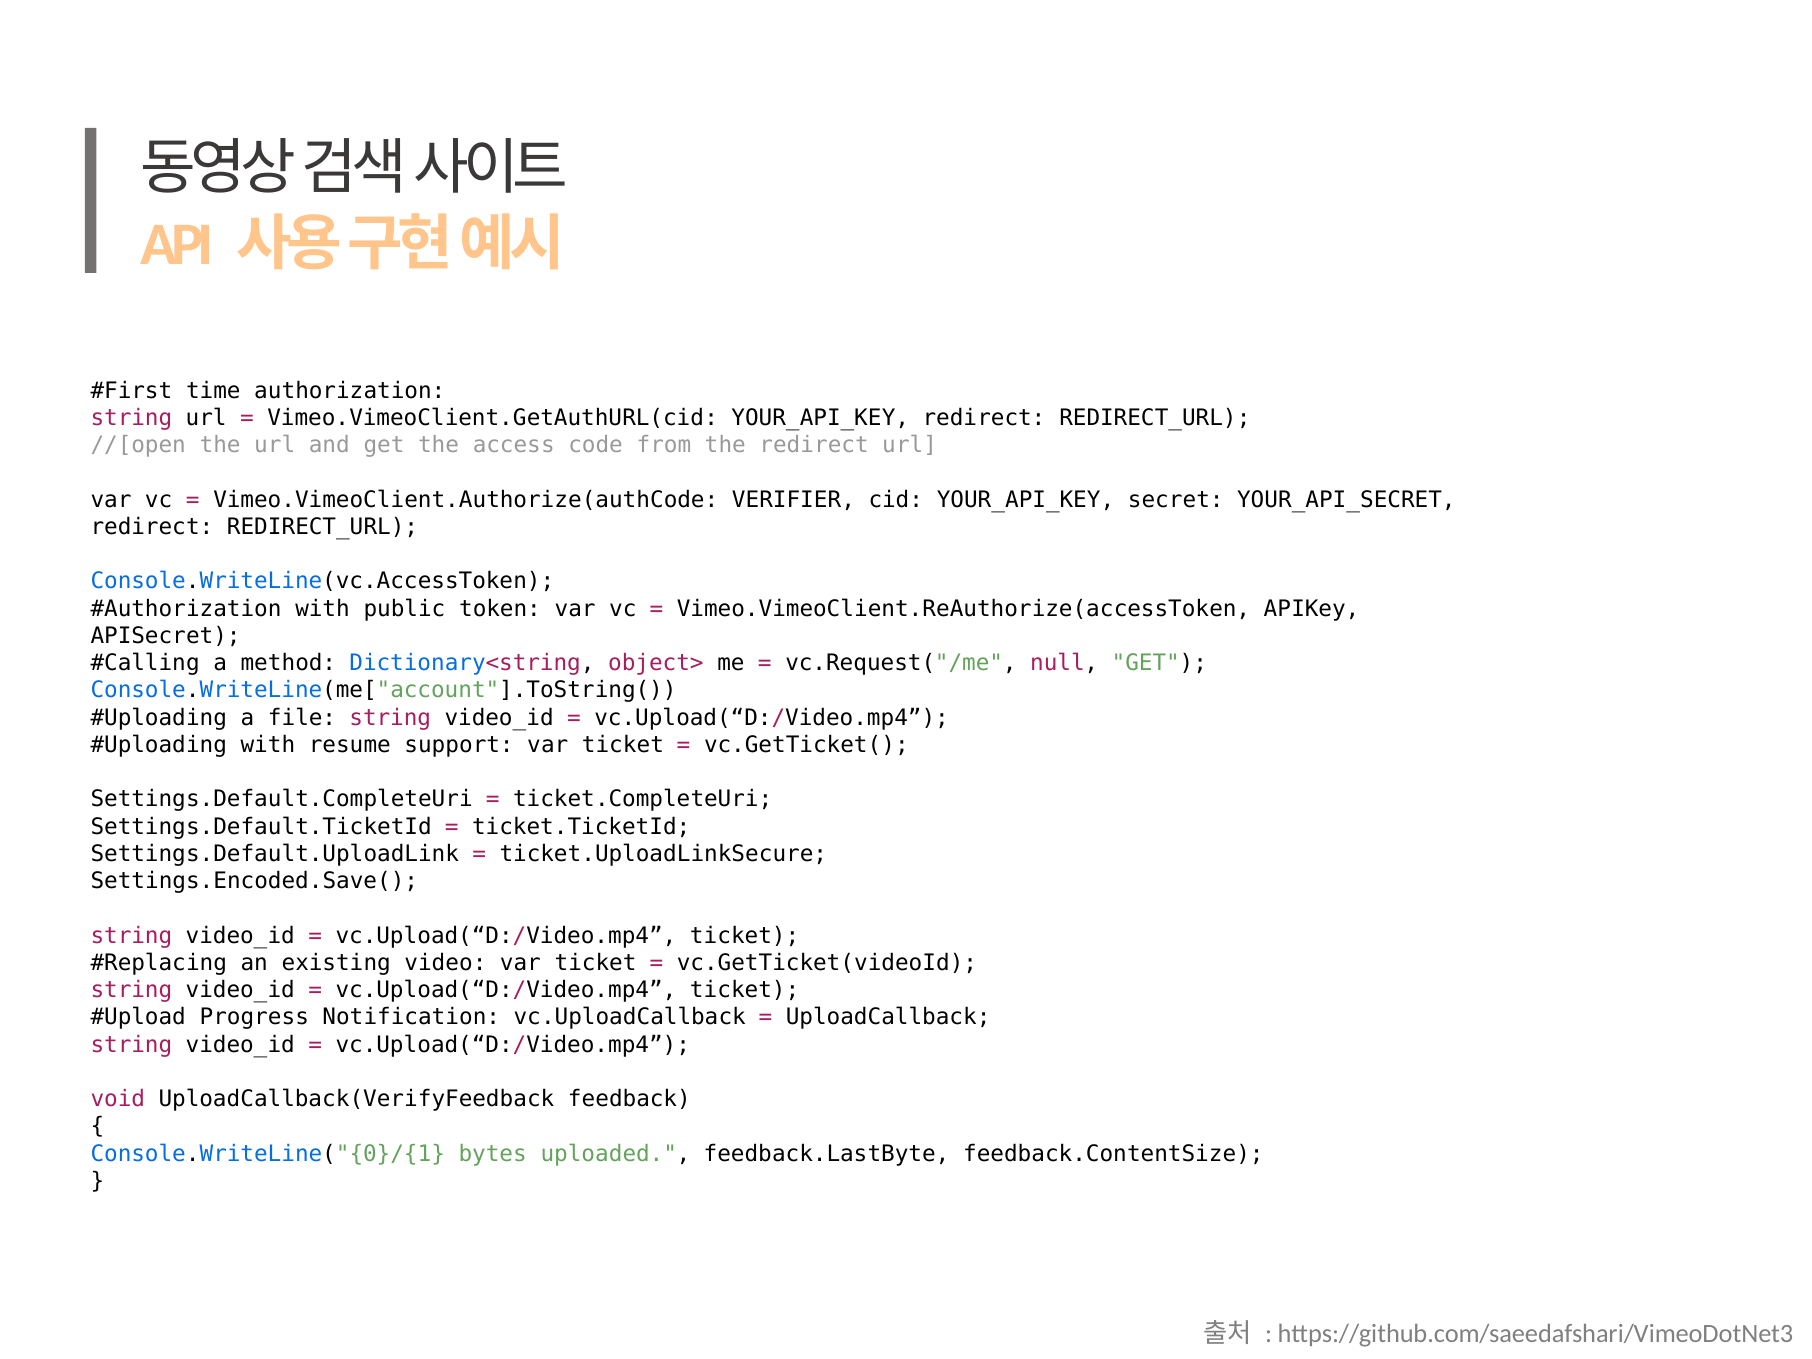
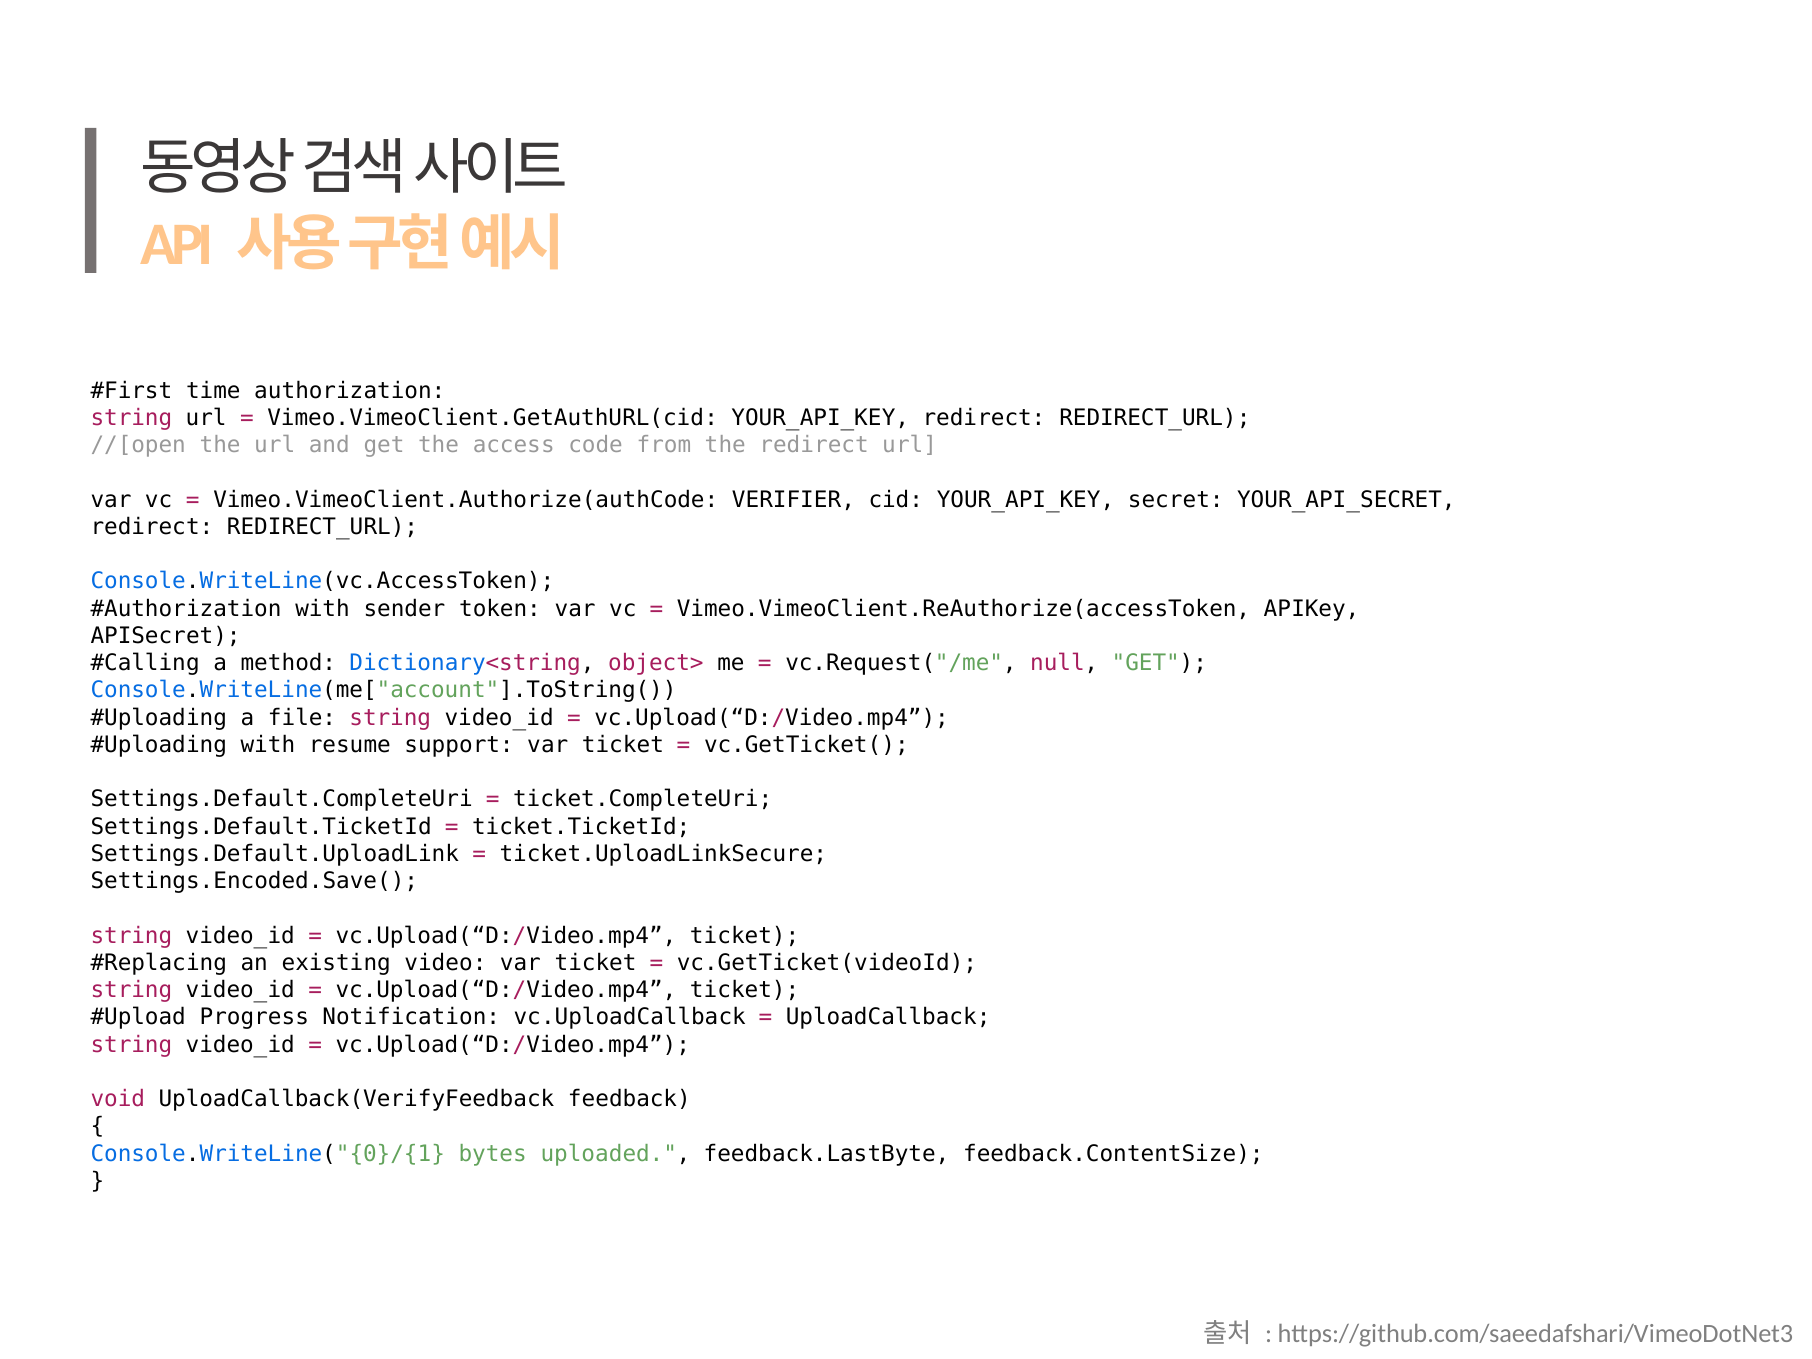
public: public -> sender
